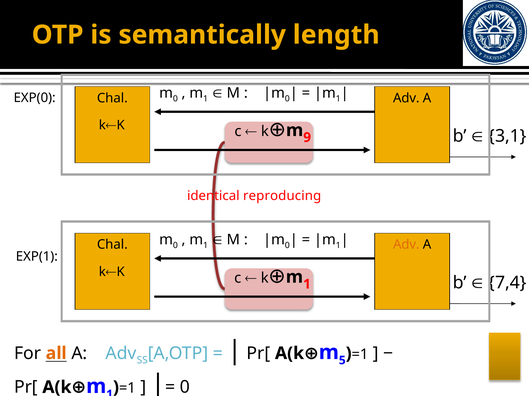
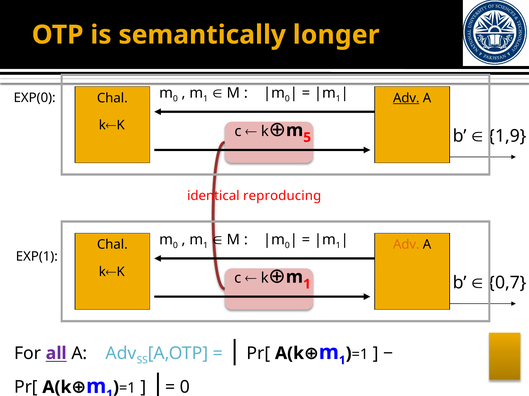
length: length -> longer
Adv at (406, 98) underline: none -> present
9: 9 -> 5
3,1: 3,1 -> 1,9
7,4: 7,4 -> 0,7
all colour: orange -> purple
5 at (342, 361): 5 -> 1
